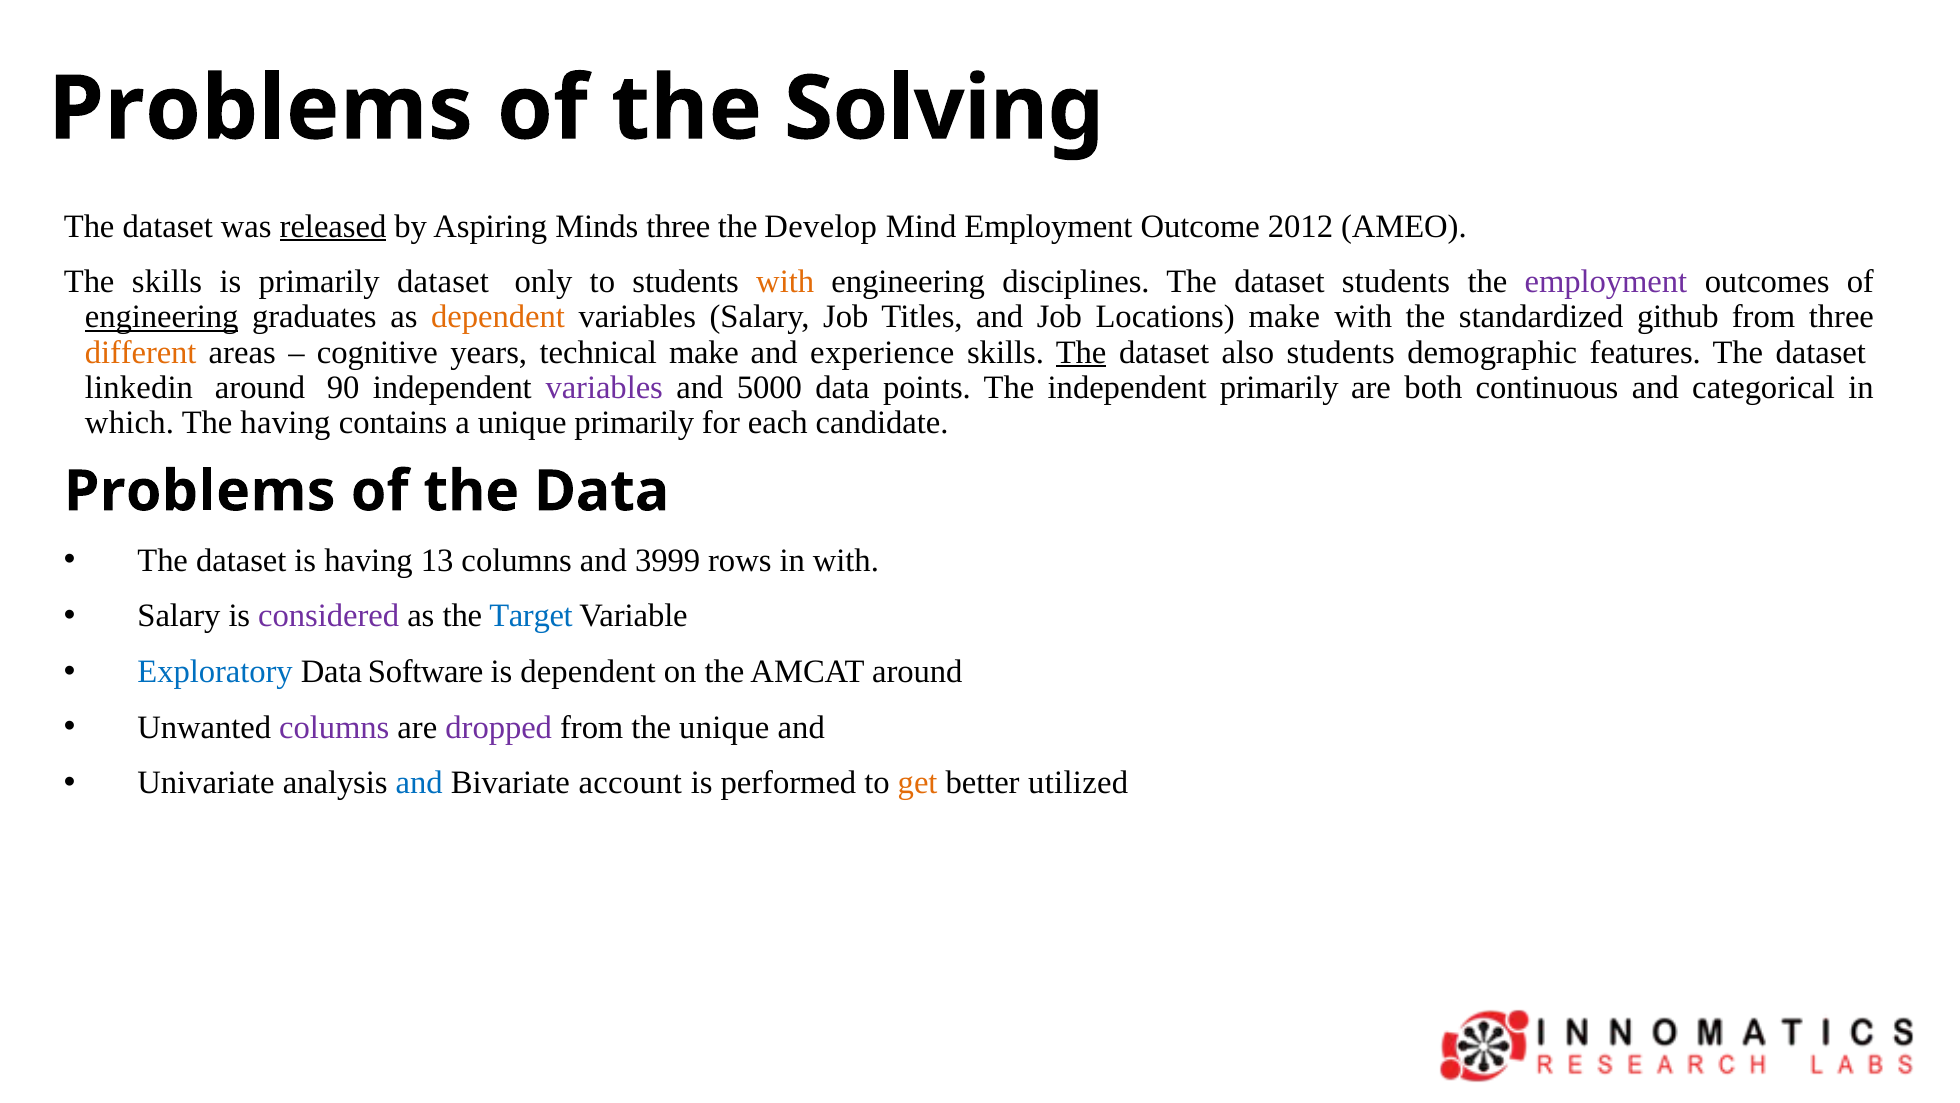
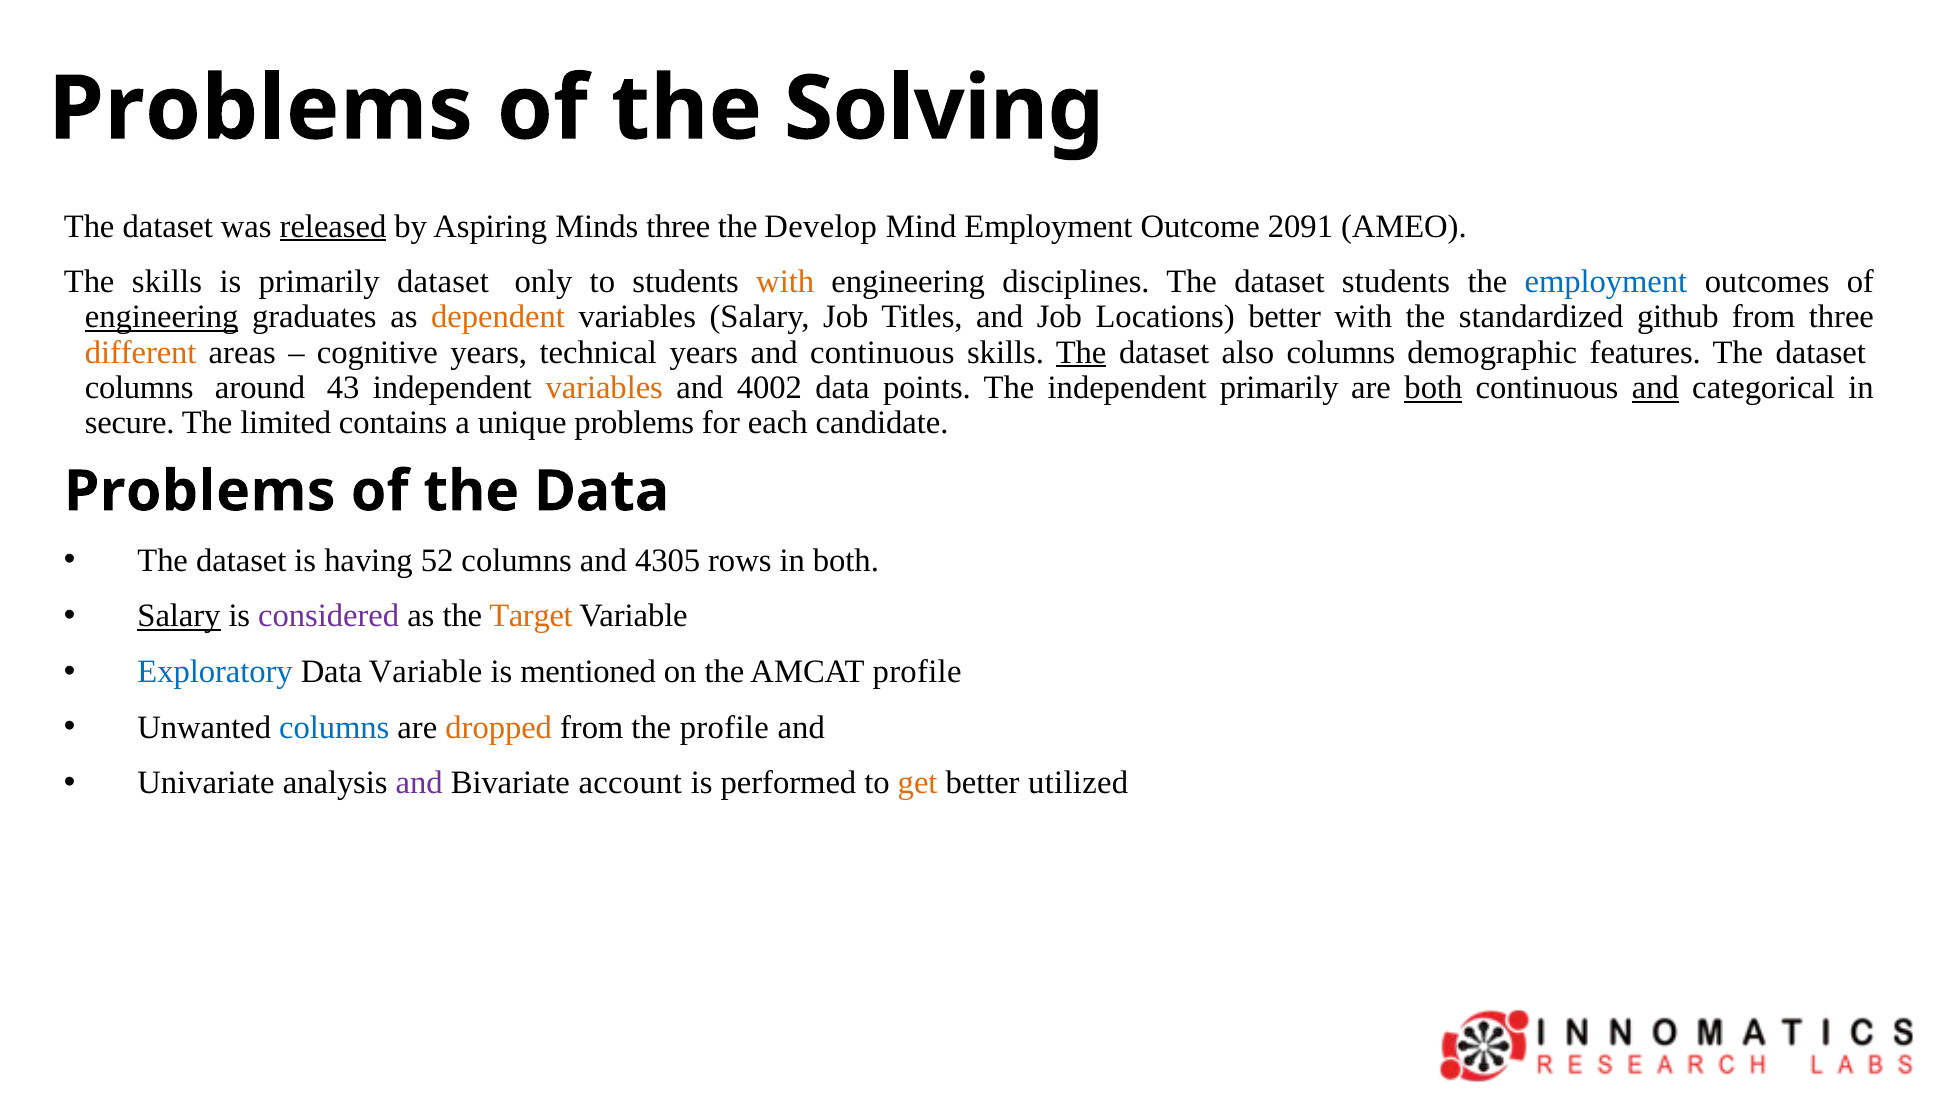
2012: 2012 -> 2091
employment at (1606, 282) colour: purple -> blue
Locations make: make -> better
technical make: make -> years
and experience: experience -> continuous
also students: students -> columns
linkedin at (139, 387): linkedin -> columns
90: 90 -> 43
variables at (604, 387) colour: purple -> orange
5000: 5000 -> 4002
both at (1433, 387) underline: none -> present
and at (1655, 387) underline: none -> present
which: which -> secure
The having: having -> limited
unique primarily: primarily -> problems
13: 13 -> 52
3999: 3999 -> 4305
in with: with -> both
Salary at (179, 616) underline: none -> present
Target colour: blue -> orange
Data Software: Software -> Variable
is dependent: dependent -> mentioned
AMCAT around: around -> profile
columns at (334, 727) colour: purple -> blue
dropped colour: purple -> orange
the unique: unique -> profile
and at (419, 783) colour: blue -> purple
